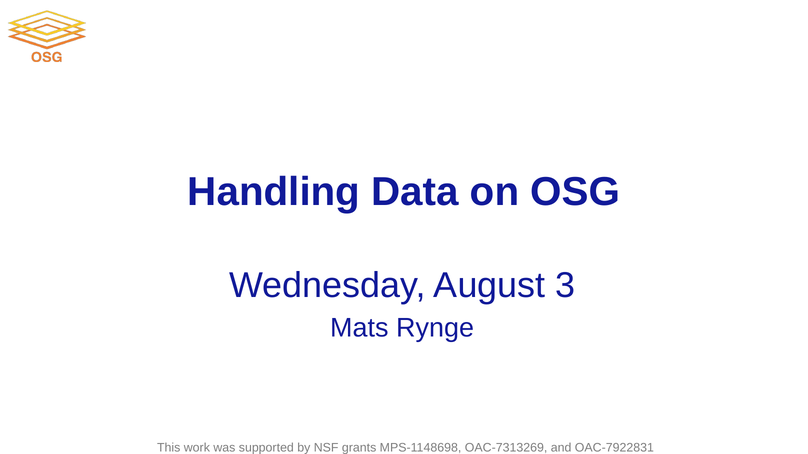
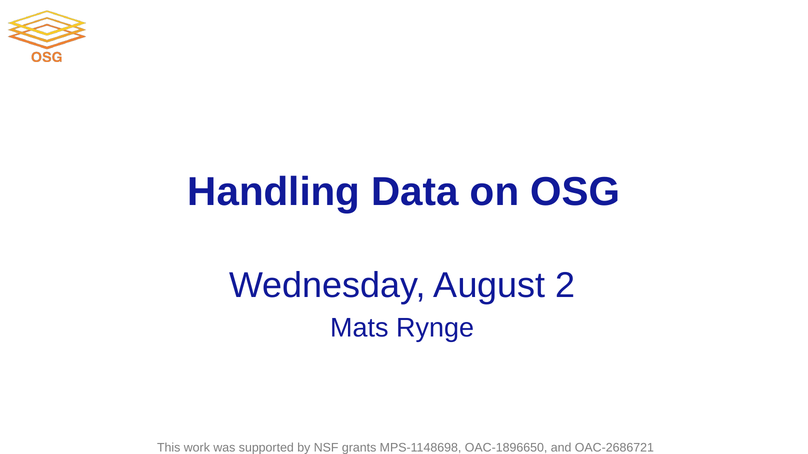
3: 3 -> 2
OAC-7313269: OAC-7313269 -> OAC-1896650
OAC-7922831: OAC-7922831 -> OAC-2686721
